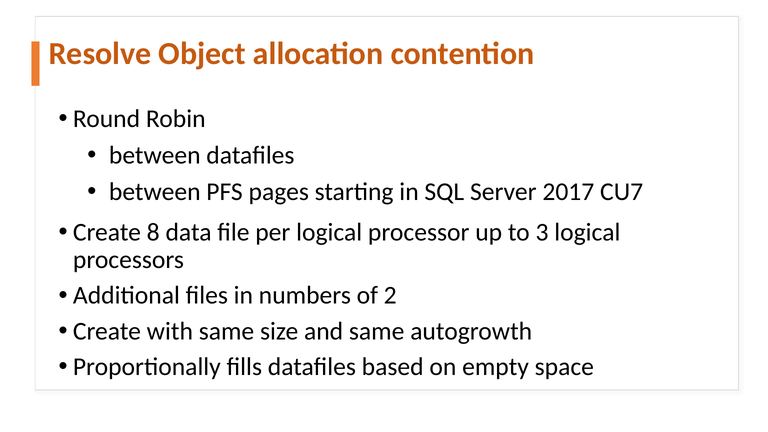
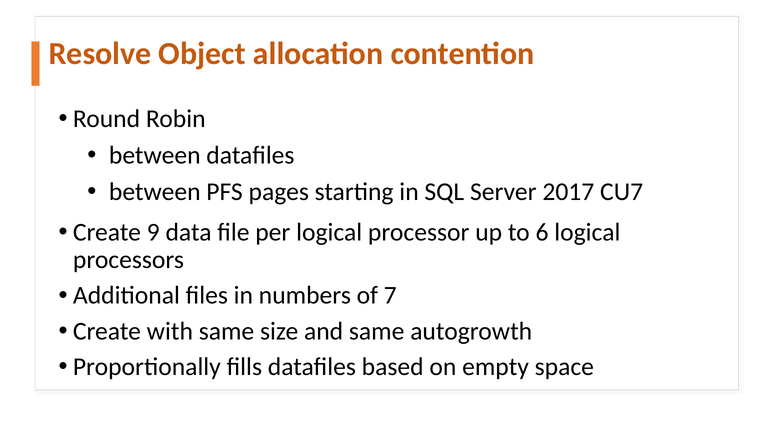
8: 8 -> 9
3: 3 -> 6
2: 2 -> 7
